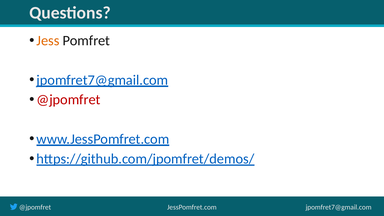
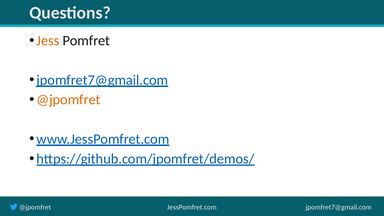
@jpomfret at (68, 100) colour: red -> orange
